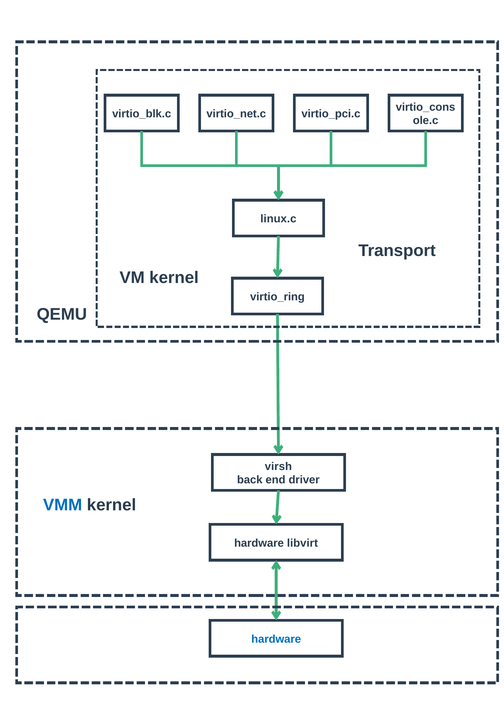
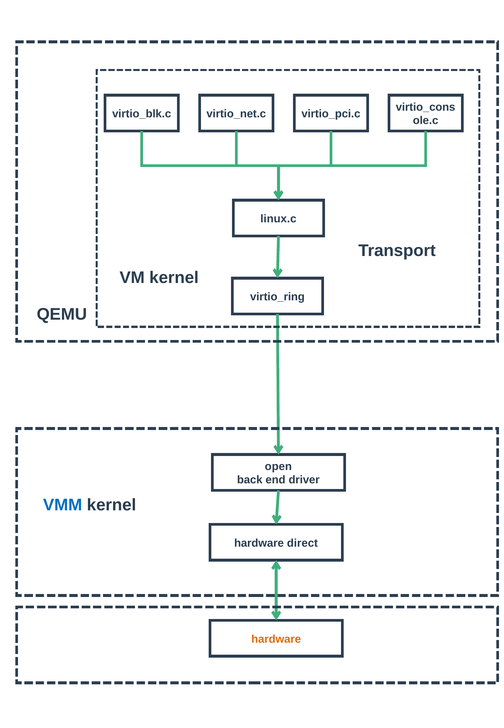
virsh: virsh -> open
libvirt: libvirt -> direct
hardware at (276, 639) colour: blue -> orange
